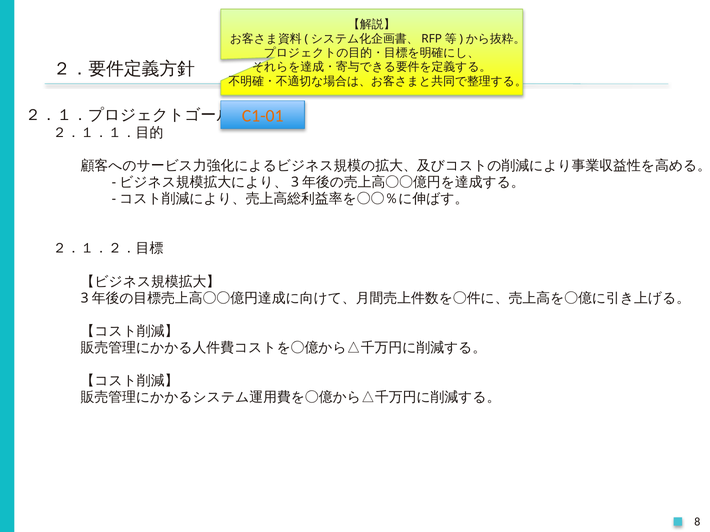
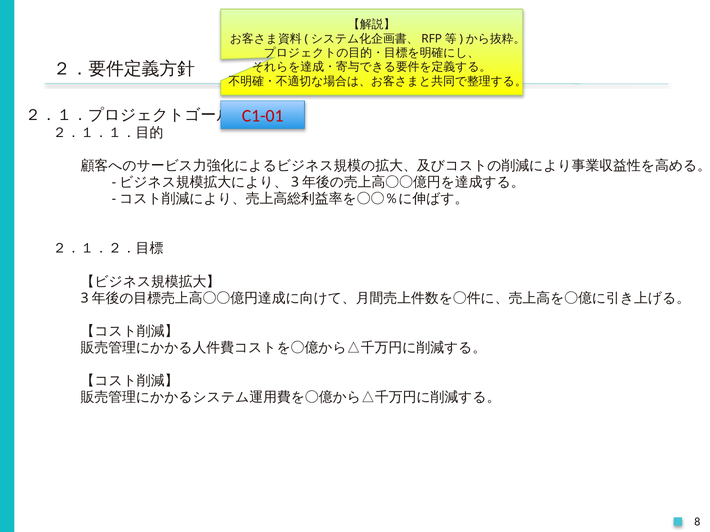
C1-01 colour: orange -> red
